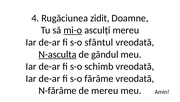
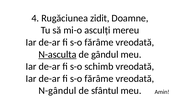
mi-o underline: present -> none
sfântul at (99, 42): sfântul -> fărâme
N-fărâme: N-fărâme -> N-gândul
de mereu: mereu -> sfântul
